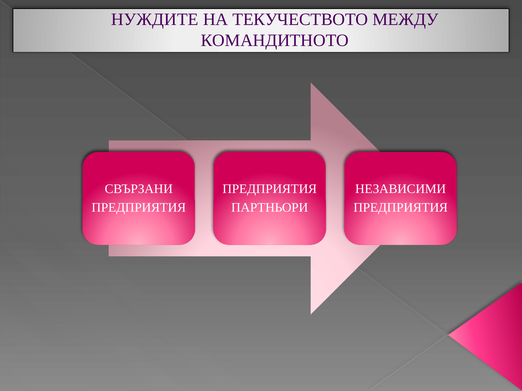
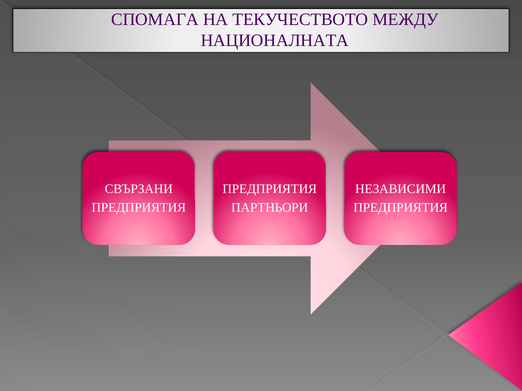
НУЖДИТЕ: НУЖДИТЕ -> СПОМАГА
КОМАНДИТНОТО: КОМАНДИТНОТО -> НАЦИОНАЛНАТА
